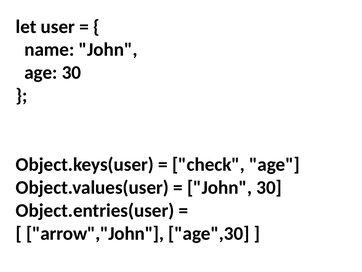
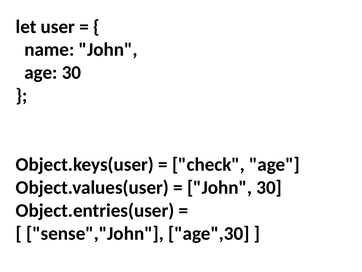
arrow","John: arrow","John -> sense","John
